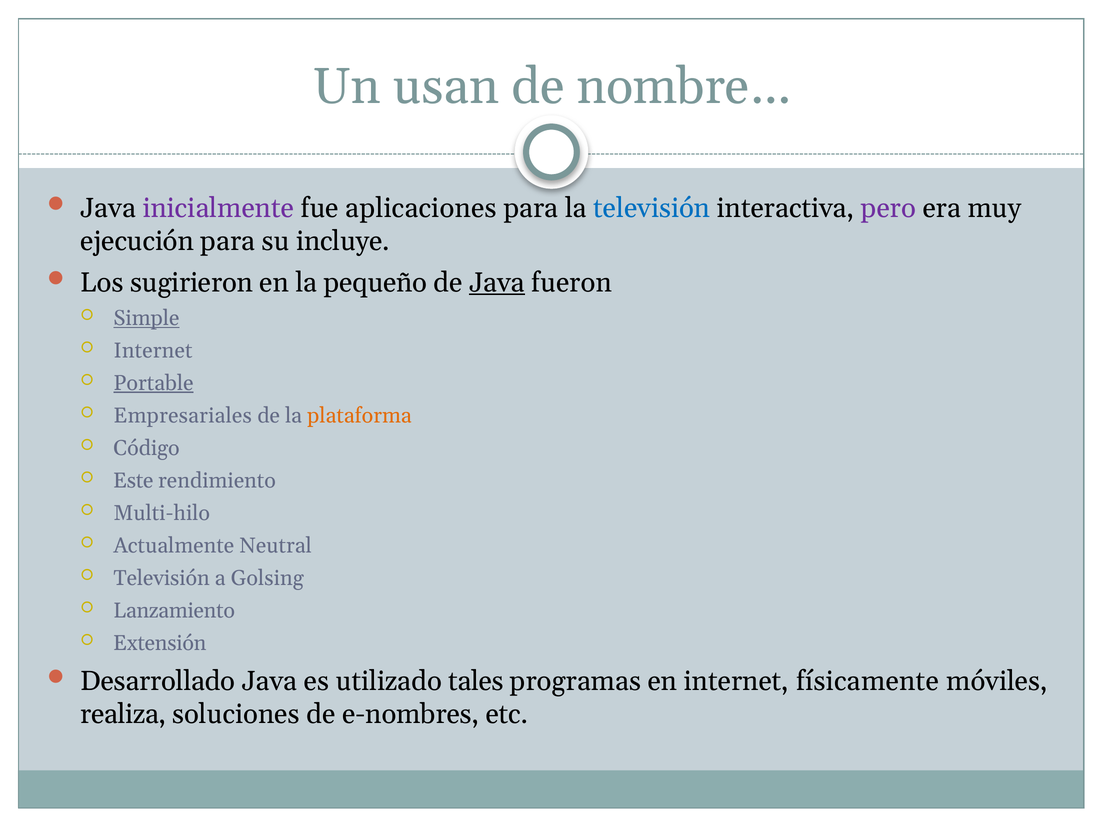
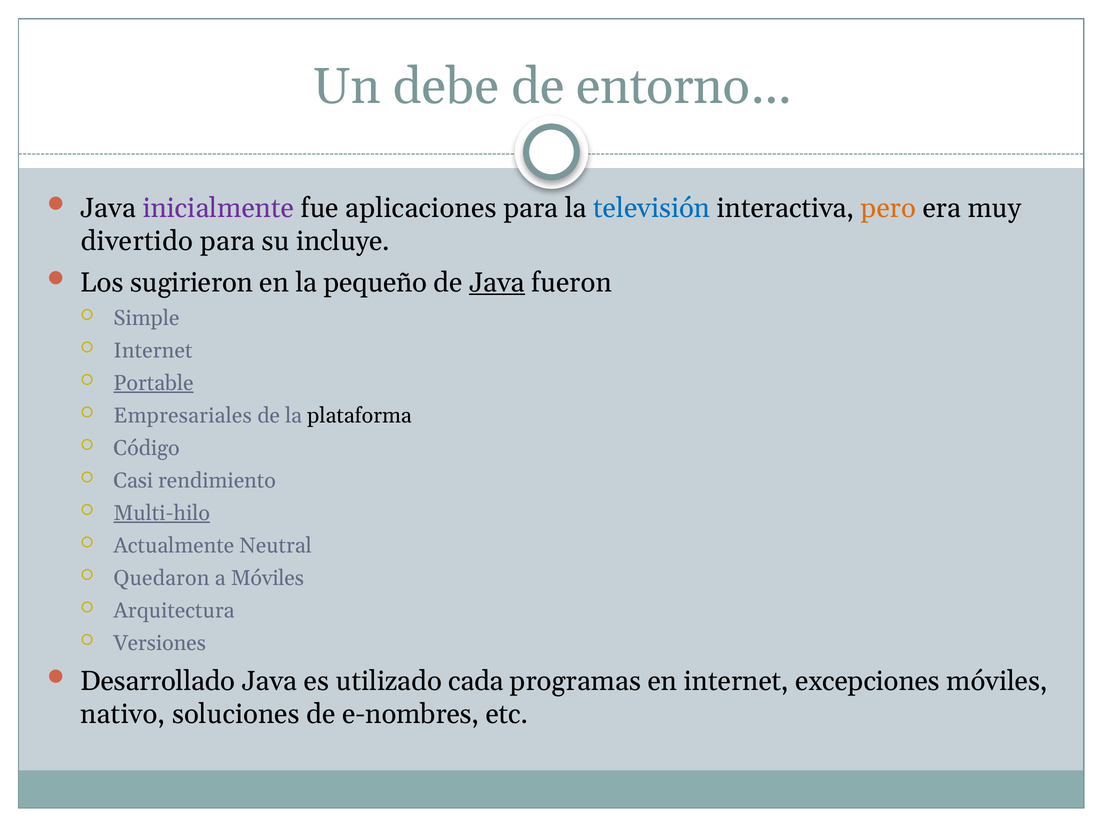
usan: usan -> debe
nombre…: nombre… -> entorno…
pero colour: purple -> orange
ejecución: ejecución -> divertido
Simple underline: present -> none
plataforma colour: orange -> black
Este: Este -> Casi
Multi-hilo underline: none -> present
Televisión at (162, 578): Televisión -> Quedaron
a Golsing: Golsing -> Móviles
Lanzamiento: Lanzamiento -> Arquitectura
Extensión: Extensión -> Versiones
tales: tales -> cada
físicamente: físicamente -> excepciones
realiza: realiza -> nativo
